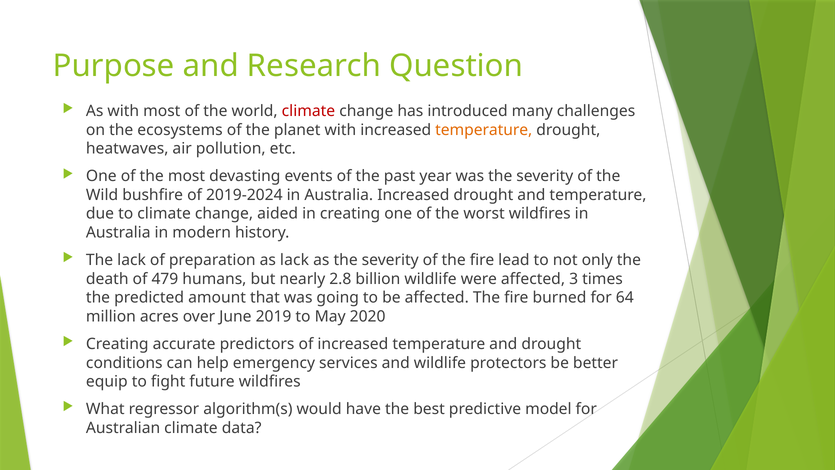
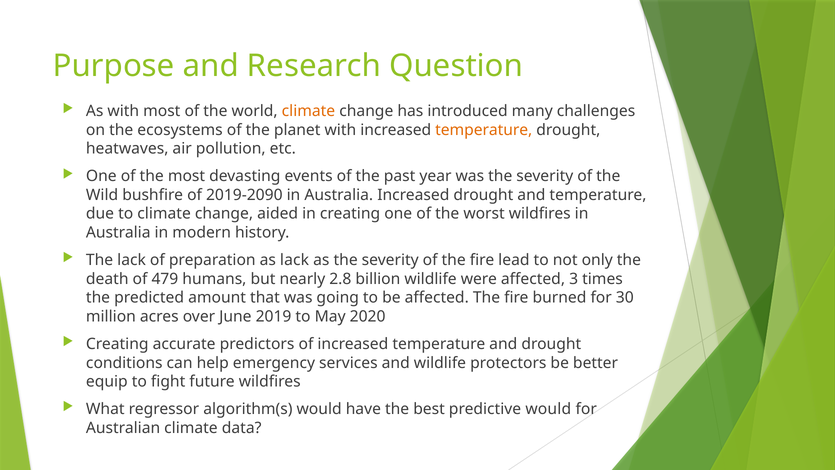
climate at (308, 111) colour: red -> orange
2019-2024: 2019-2024 -> 2019-2090
64: 64 -> 30
predictive model: model -> would
